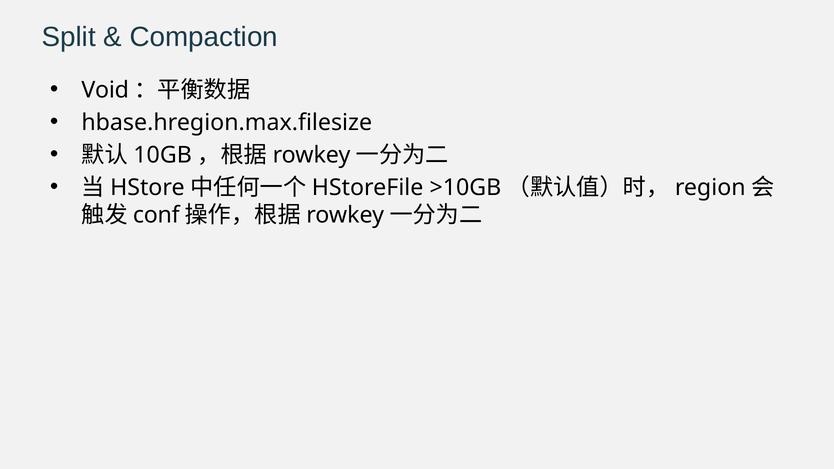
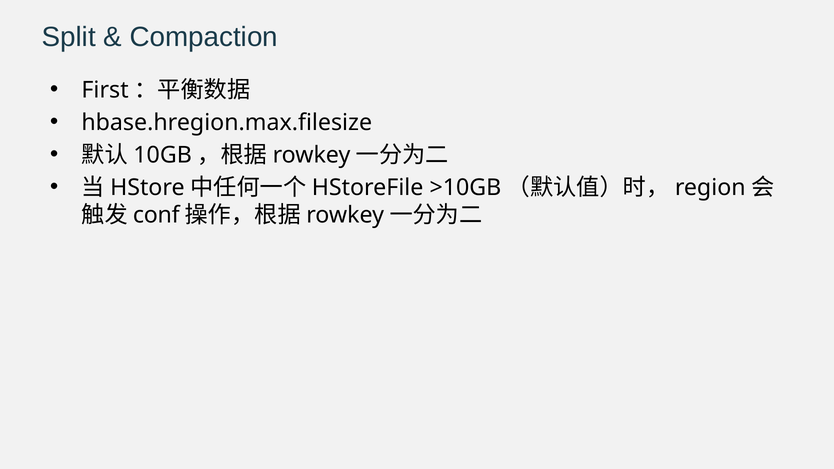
Void: Void -> First
